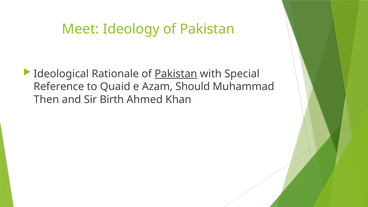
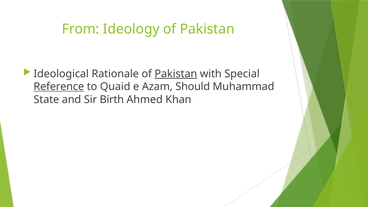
Meet: Meet -> From
Reference underline: none -> present
Then: Then -> State
